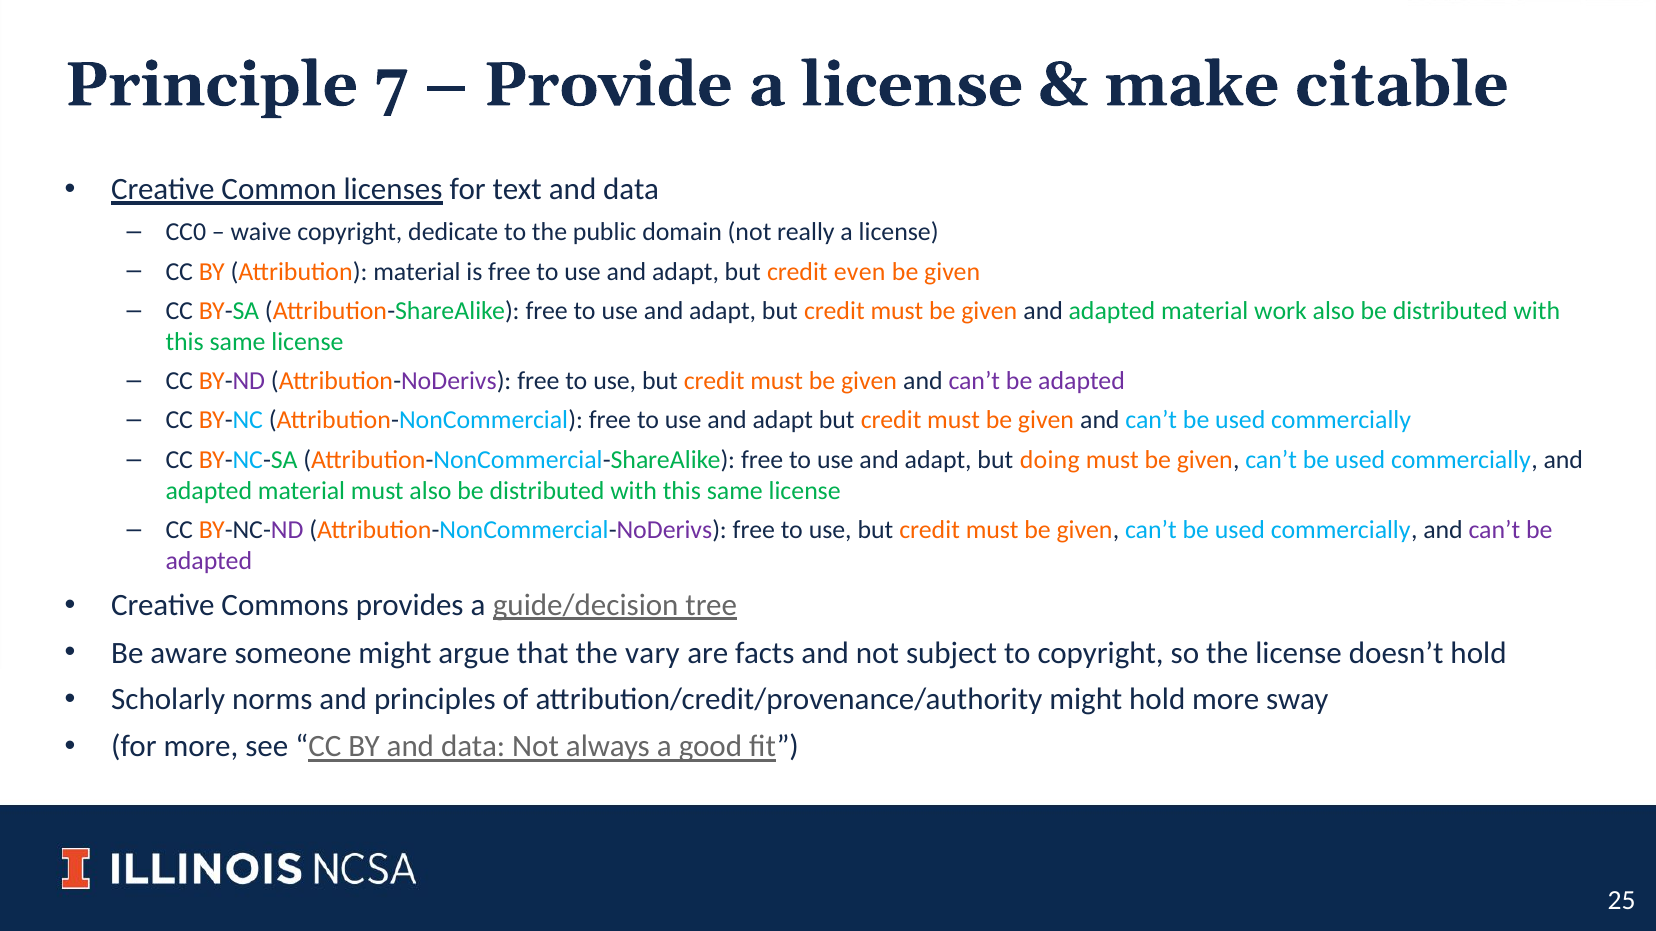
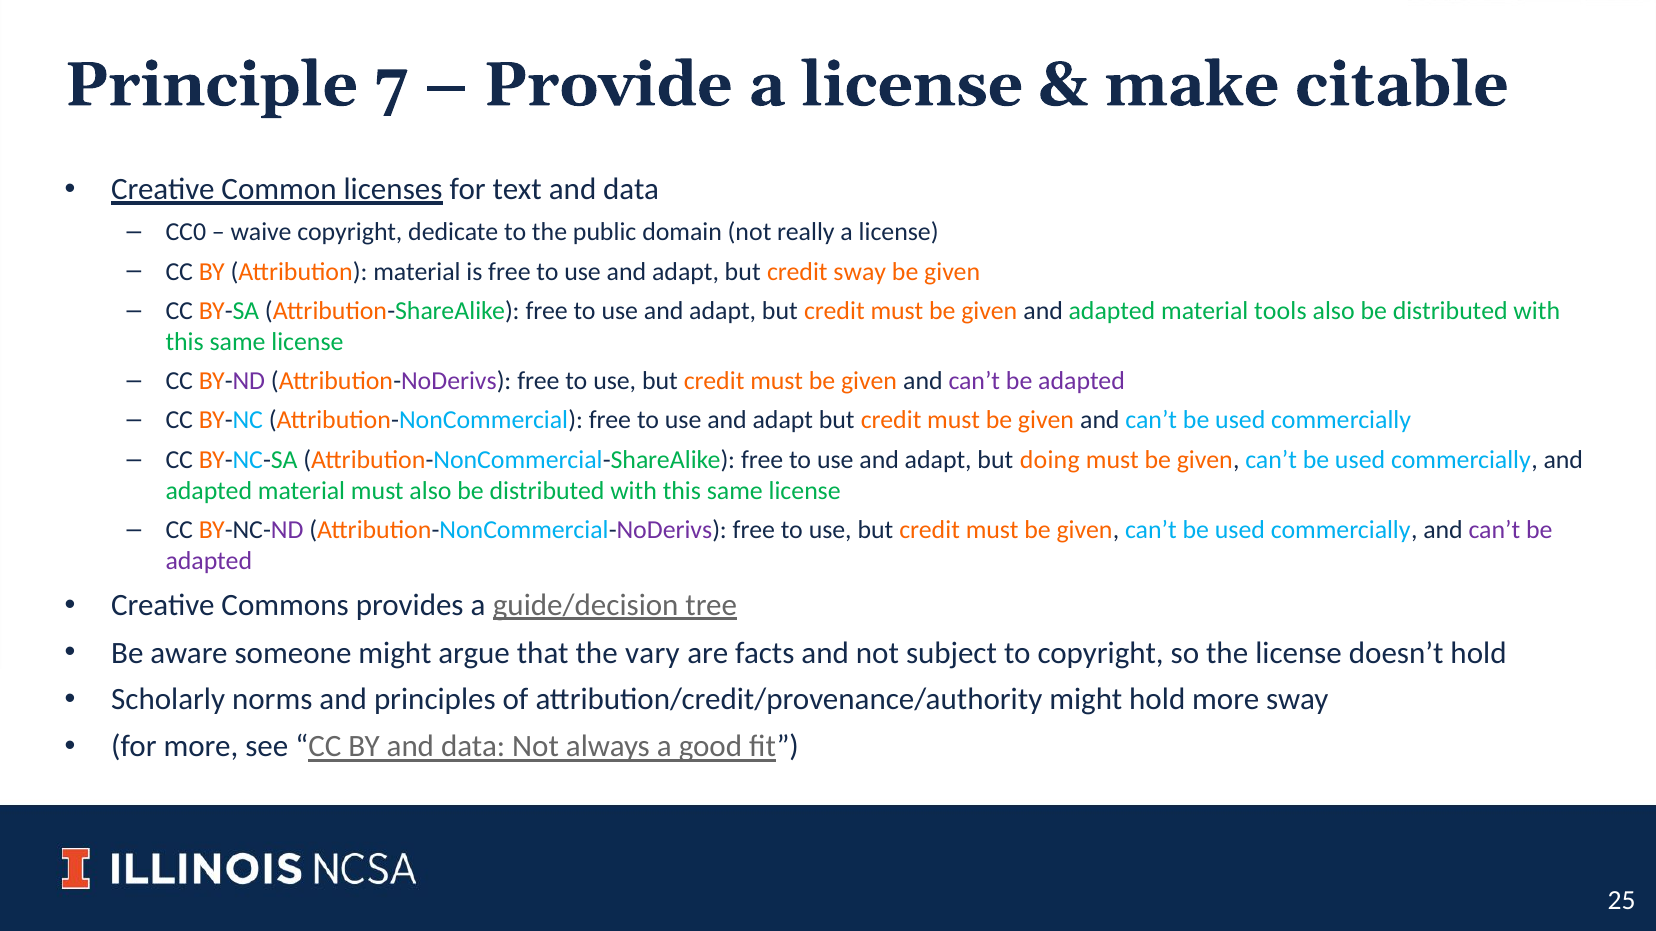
credit even: even -> sway
work: work -> tools
